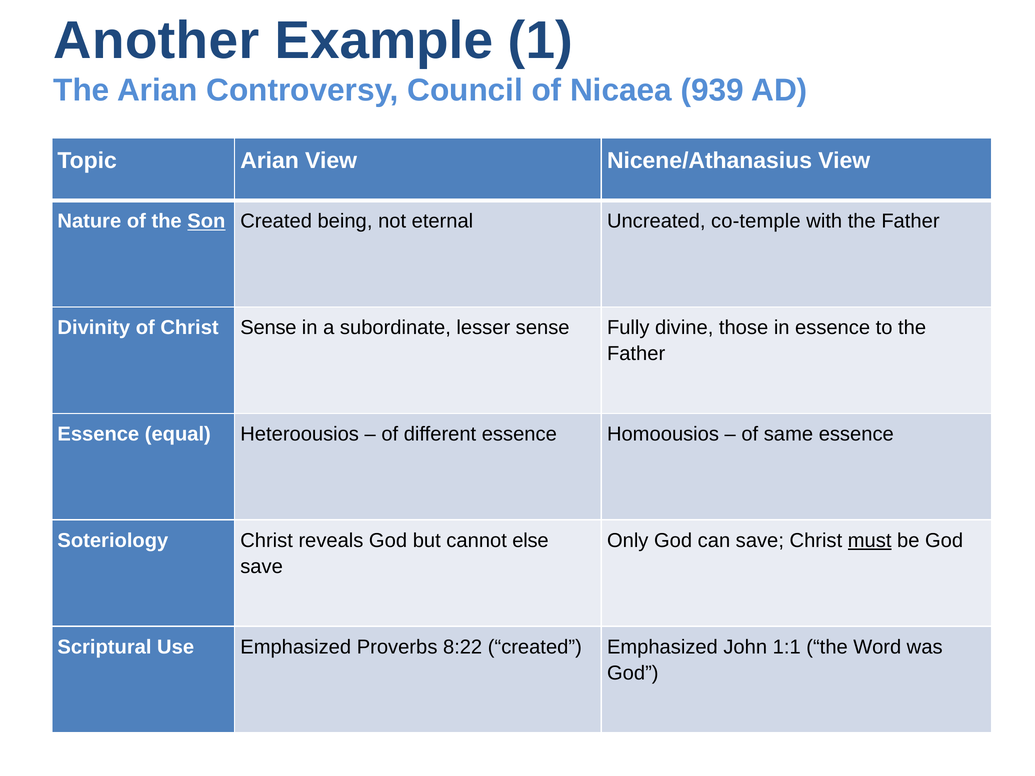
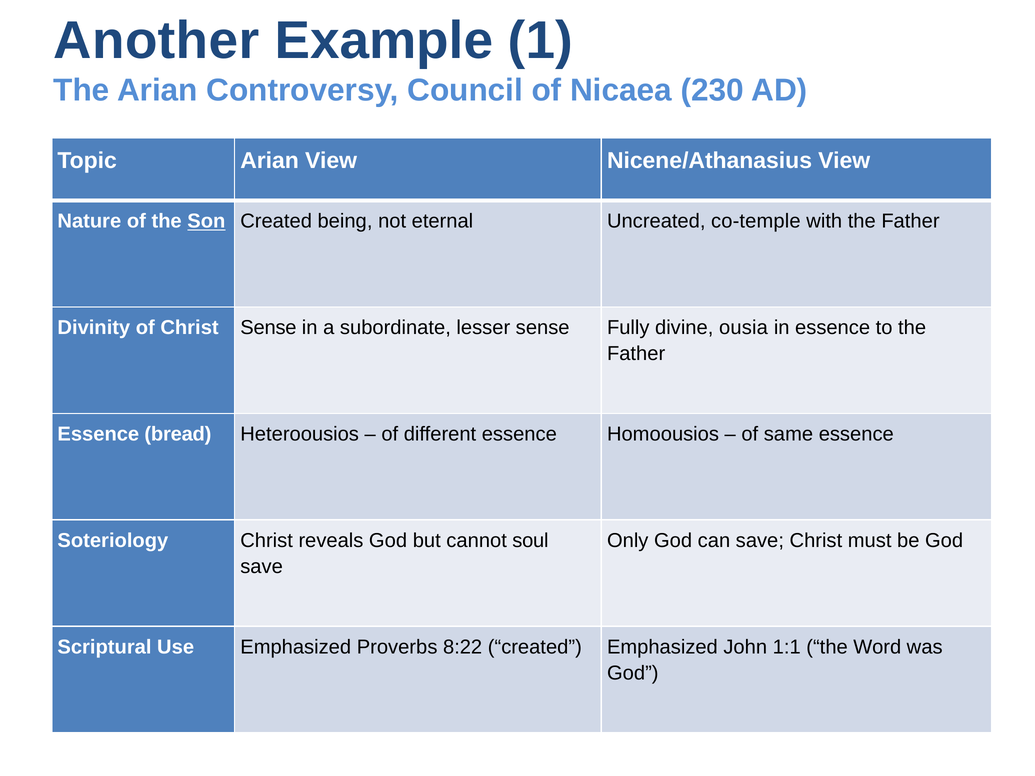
939: 939 -> 230
those: those -> ousia
equal: equal -> bread
else: else -> soul
must underline: present -> none
